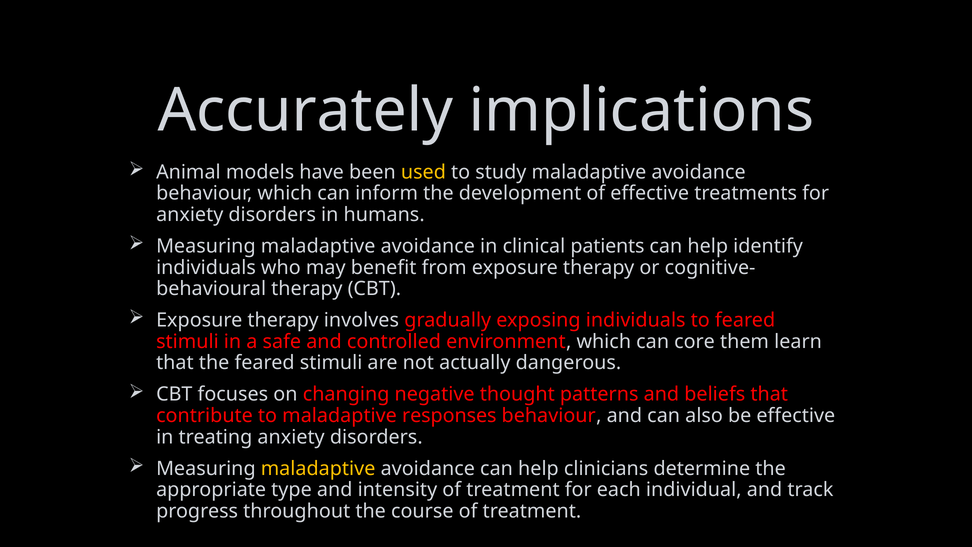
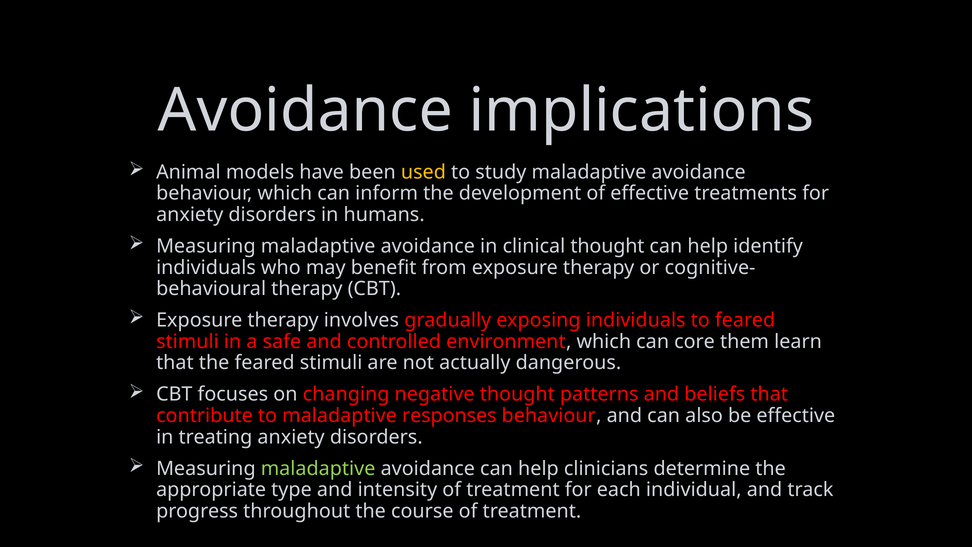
Accurately at (305, 111): Accurately -> Avoidance
clinical patients: patients -> thought
maladaptive at (318, 468) colour: yellow -> light green
